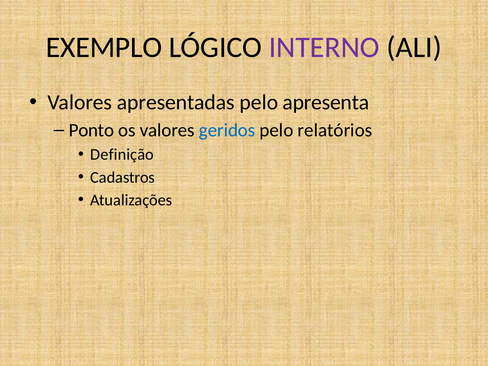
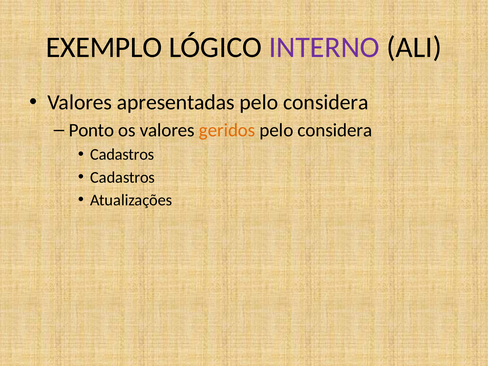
apresenta at (326, 102): apresenta -> considera
geridos colour: blue -> orange
relatórios at (335, 130): relatórios -> considera
Definição at (122, 155): Definição -> Cadastros
